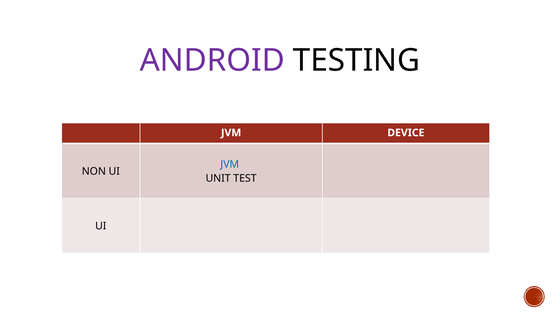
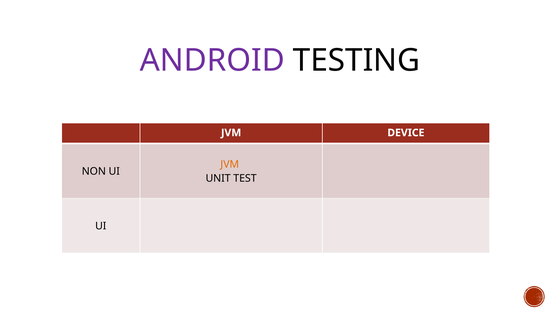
JVM at (230, 164) colour: blue -> orange
